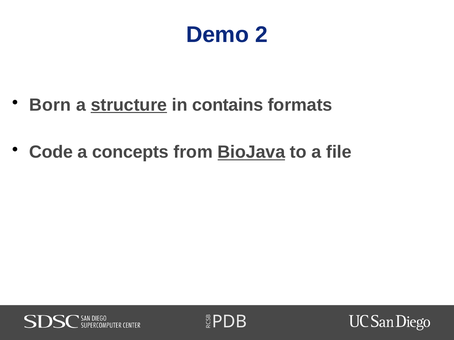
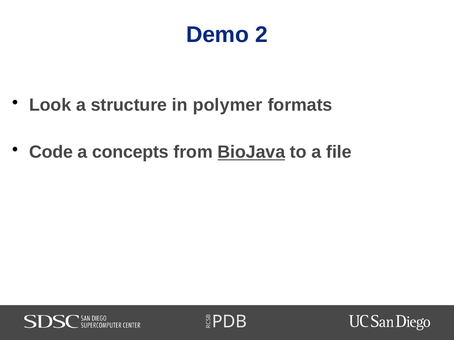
Born: Born -> Look
structure underline: present -> none
contains: contains -> polymer
